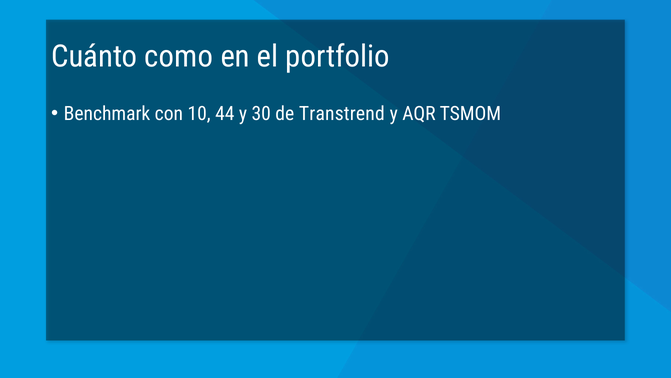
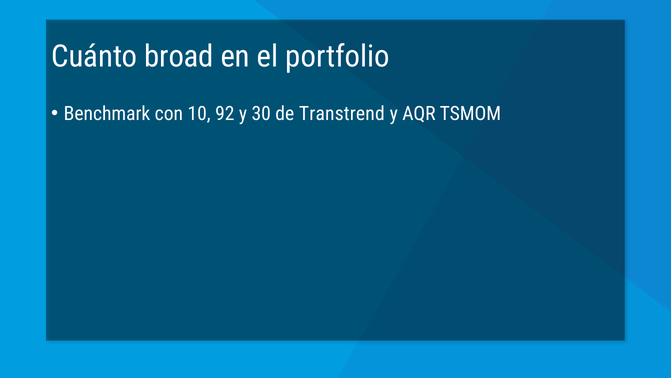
como: como -> broad
44: 44 -> 92
